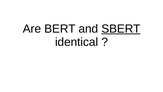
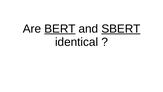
BERT underline: none -> present
